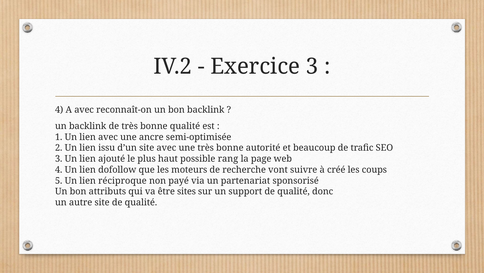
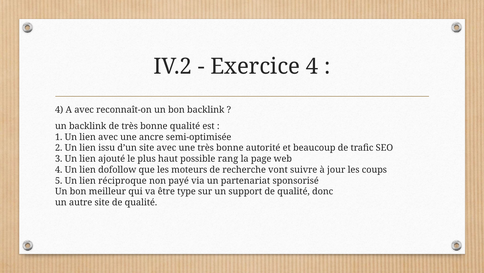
Exercice 3: 3 -> 4
créé: créé -> jour
attributs: attributs -> meilleur
sites: sites -> type
